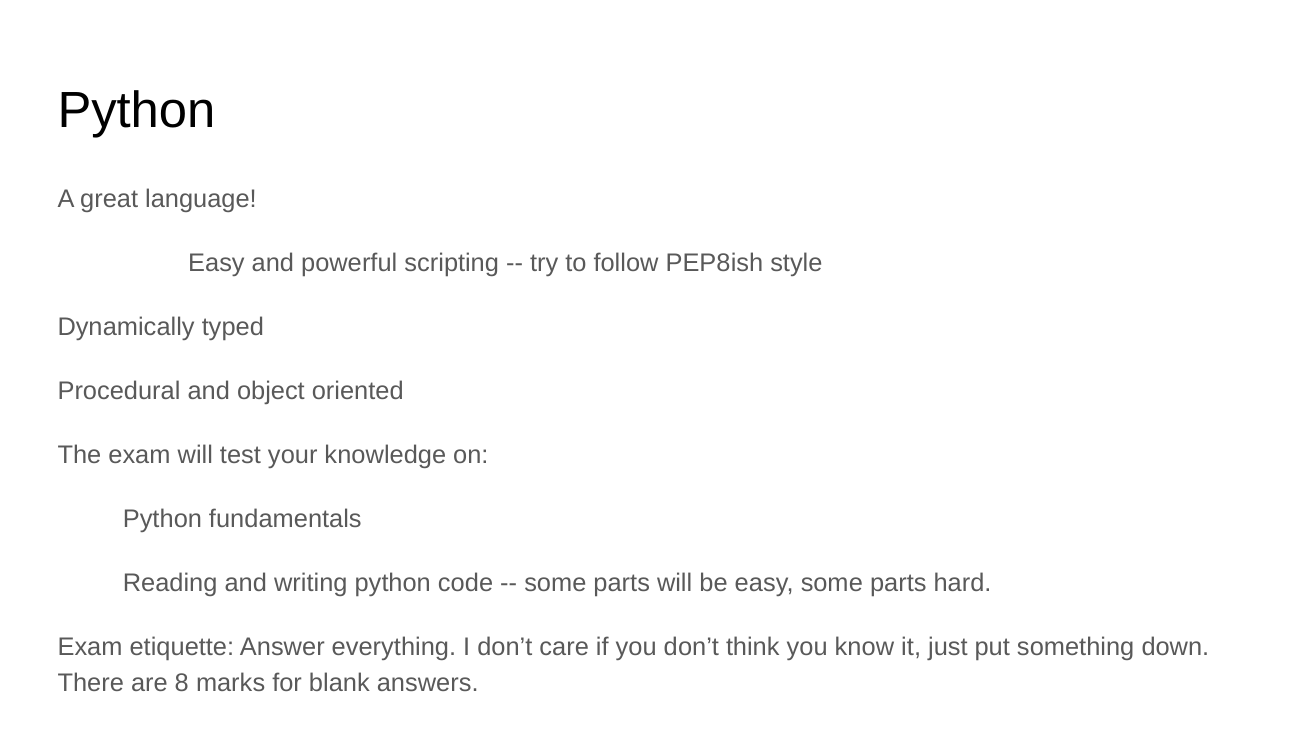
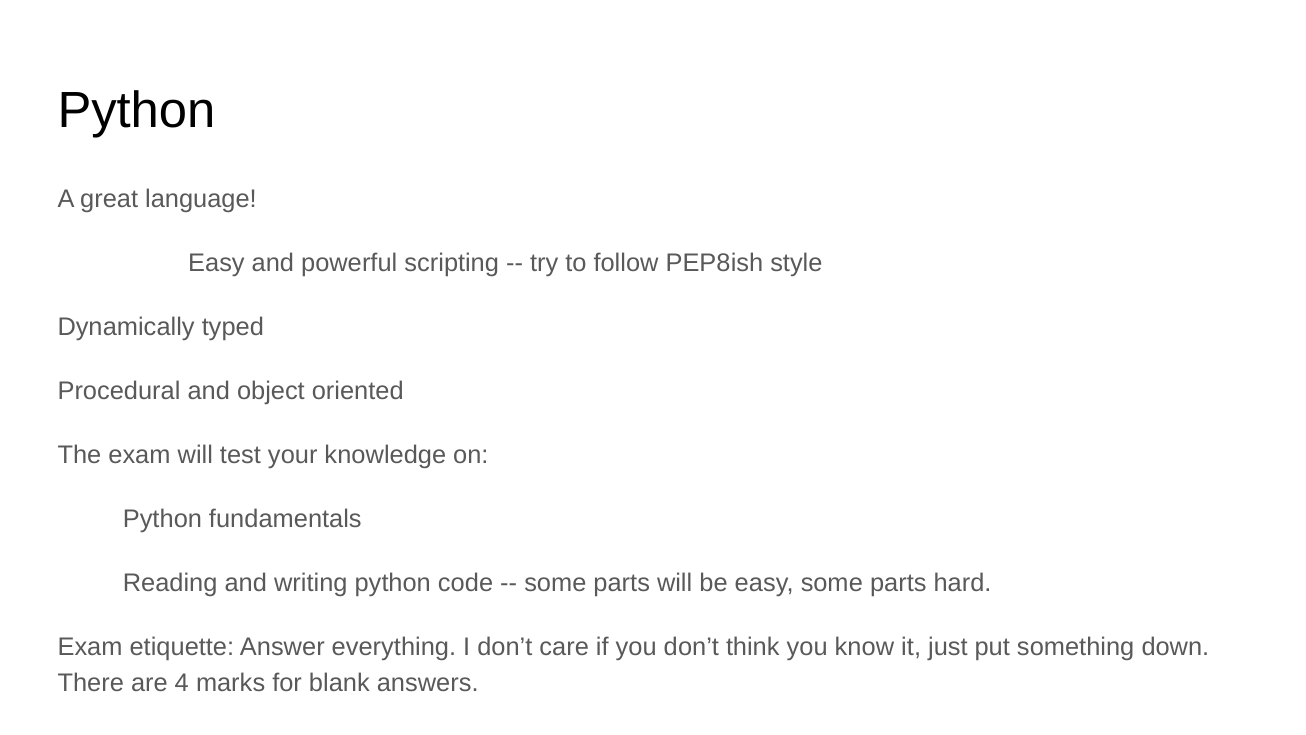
8: 8 -> 4
